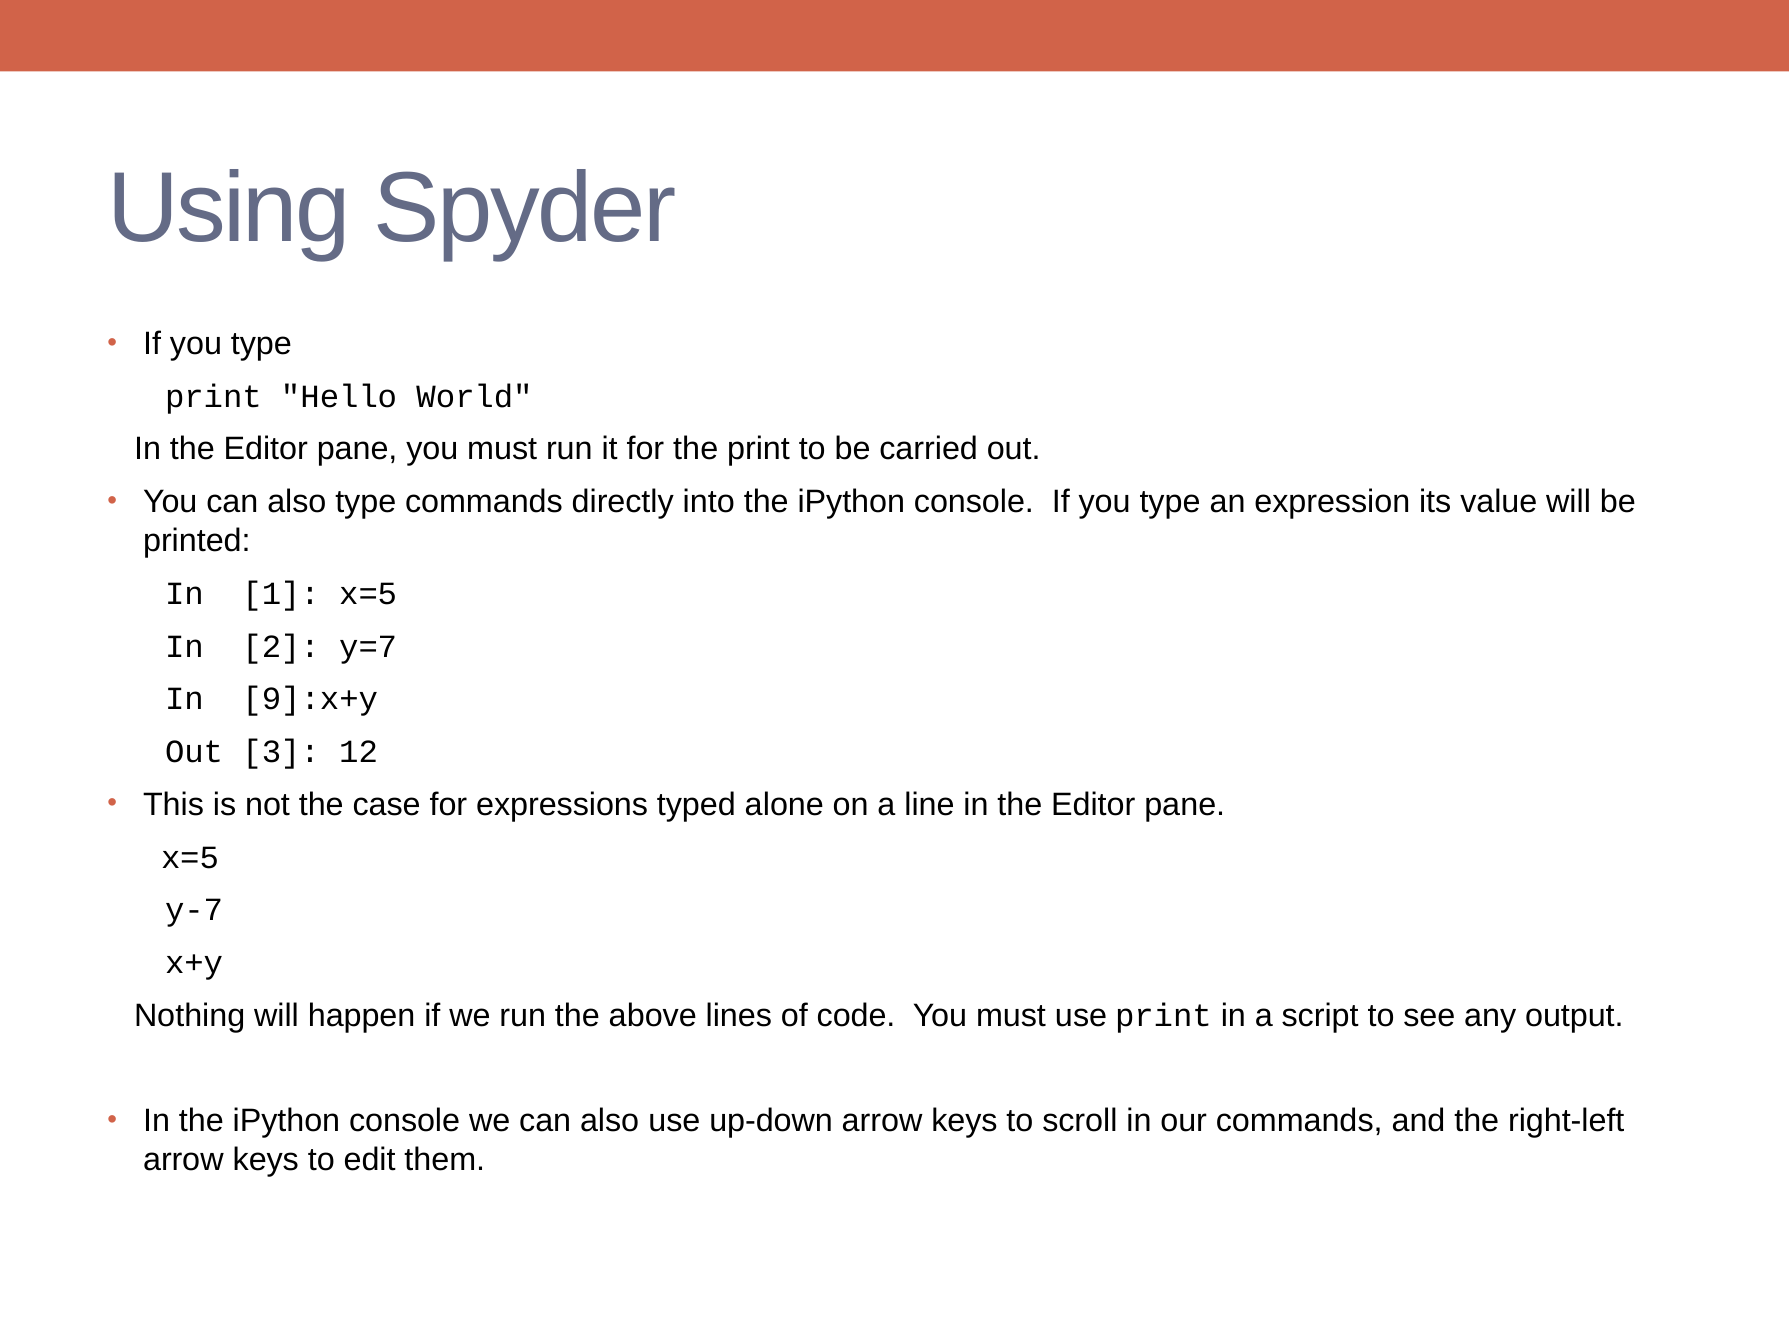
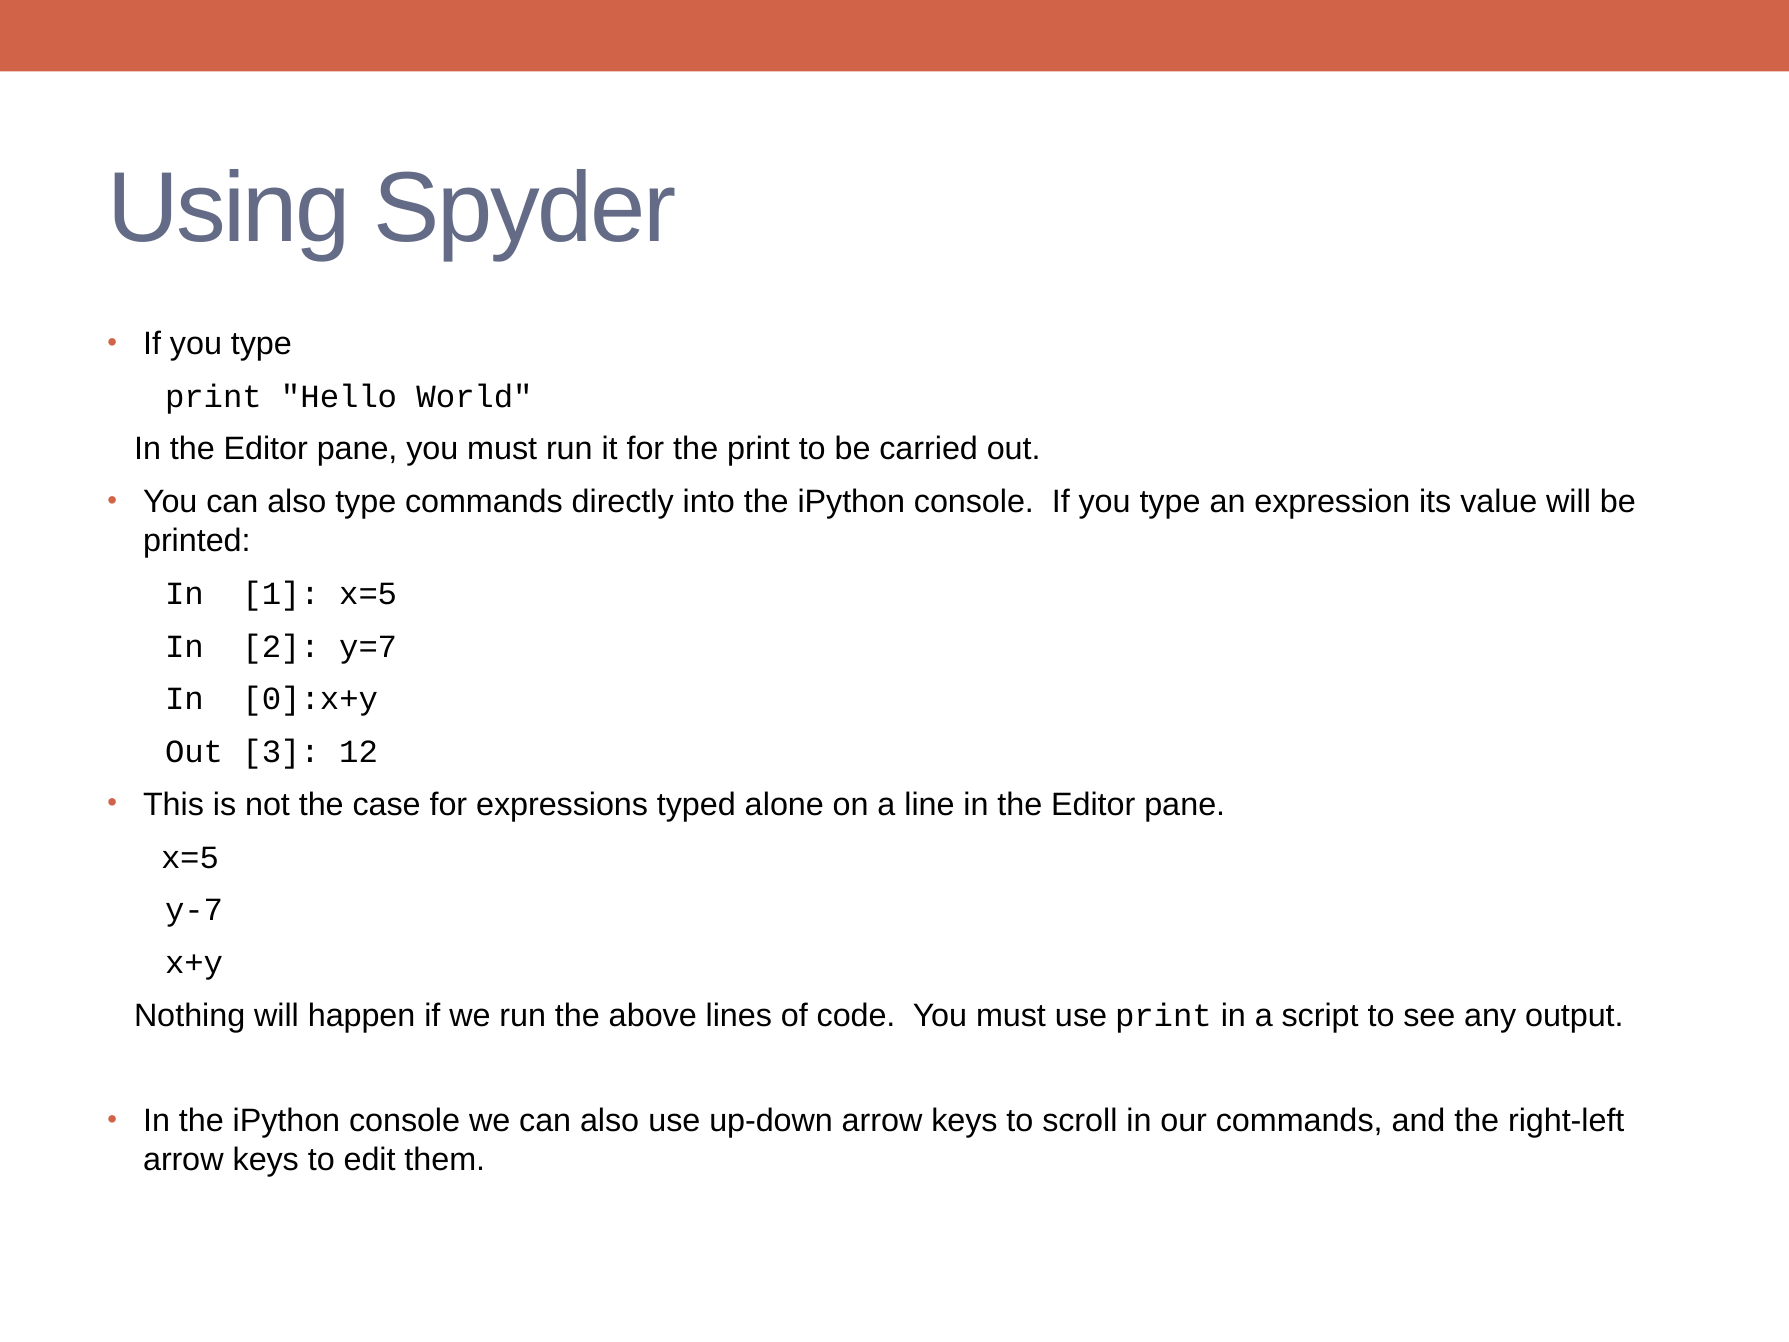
9]:x+y: 9]:x+y -> 0]:x+y
